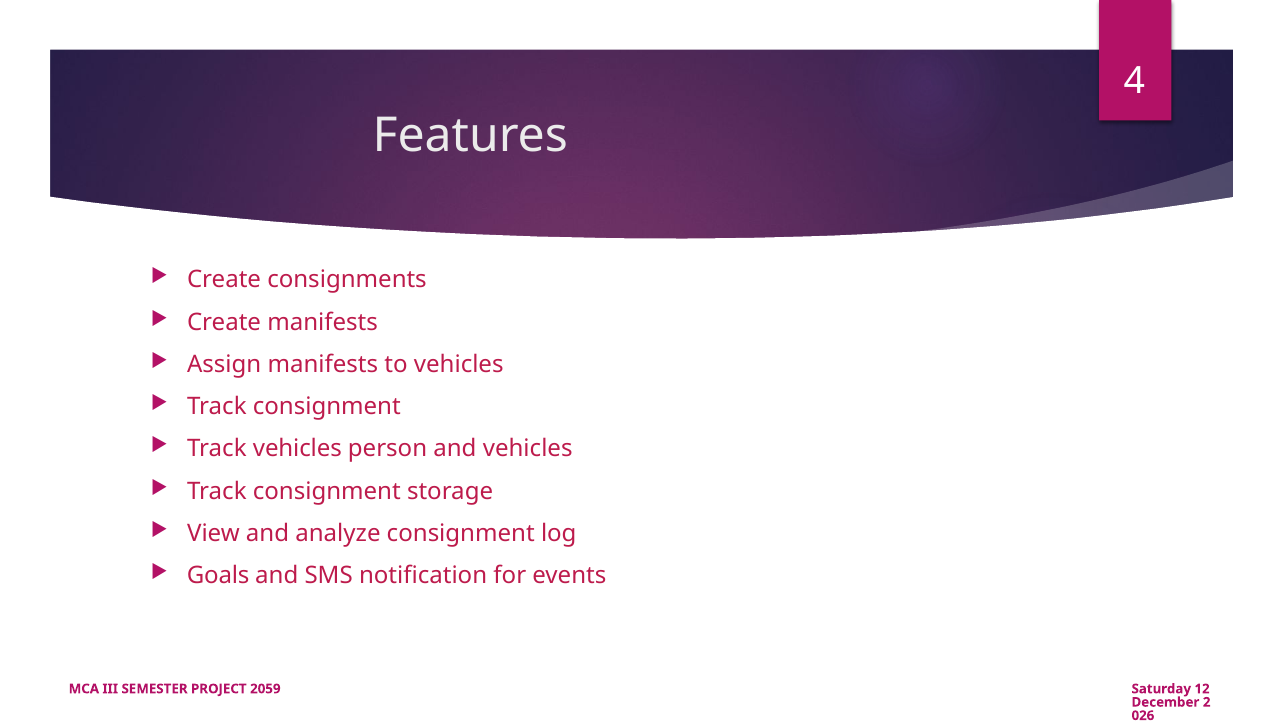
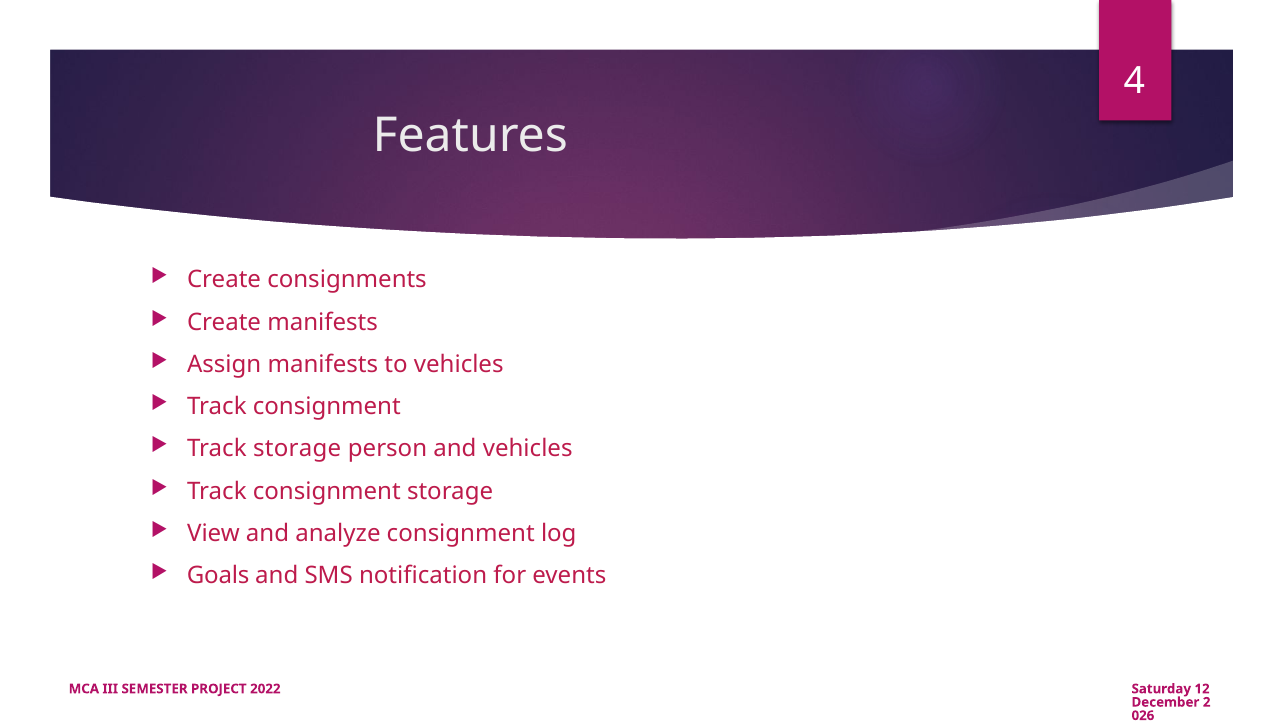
Track vehicles: vehicles -> storage
2059: 2059 -> 2022
